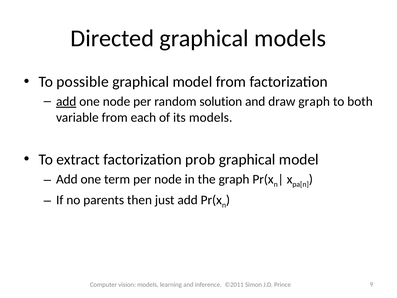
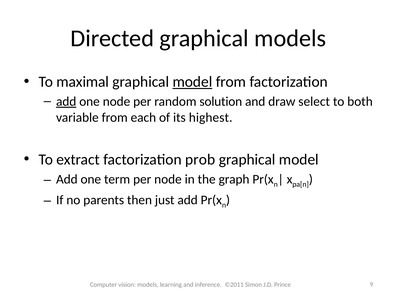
possible: possible -> maximal
model at (192, 82) underline: none -> present
draw graph: graph -> select
its models: models -> highest
